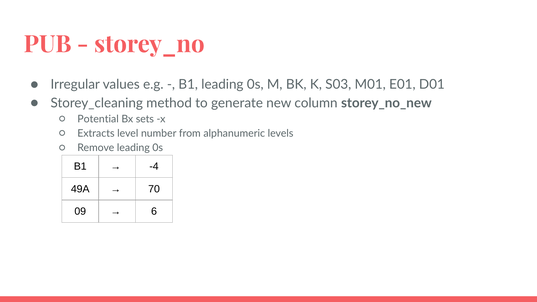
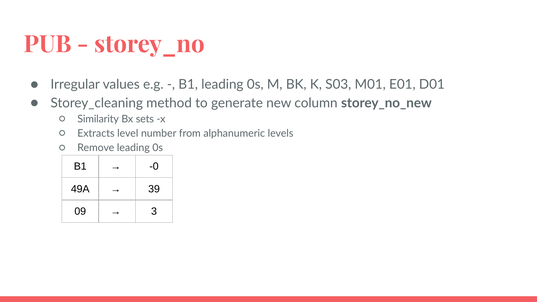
Potential: Potential -> Similarity
-4: -4 -> -0
70: 70 -> 39
6: 6 -> 3
